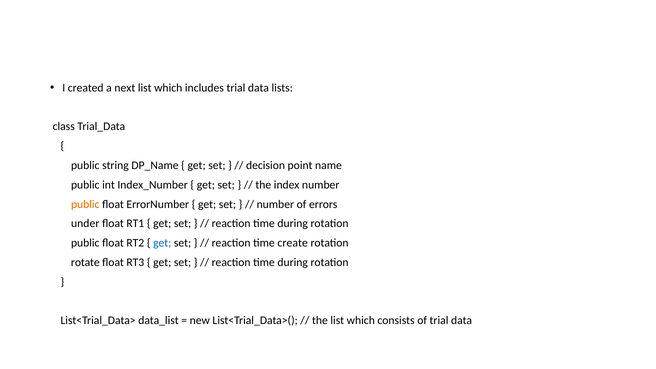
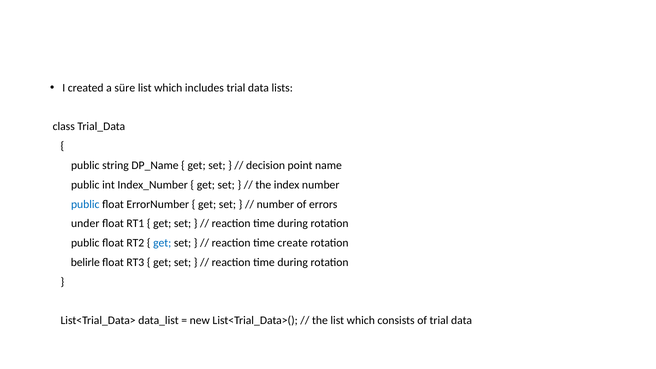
next: next -> süre
public at (85, 204) colour: orange -> blue
rotate: rotate -> belirle
